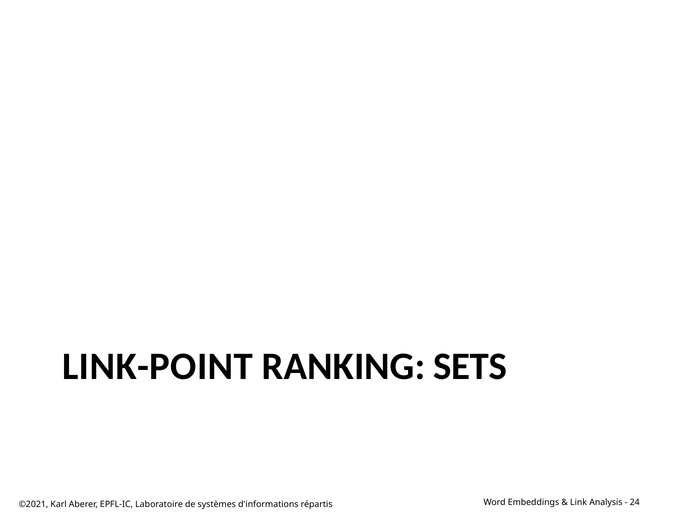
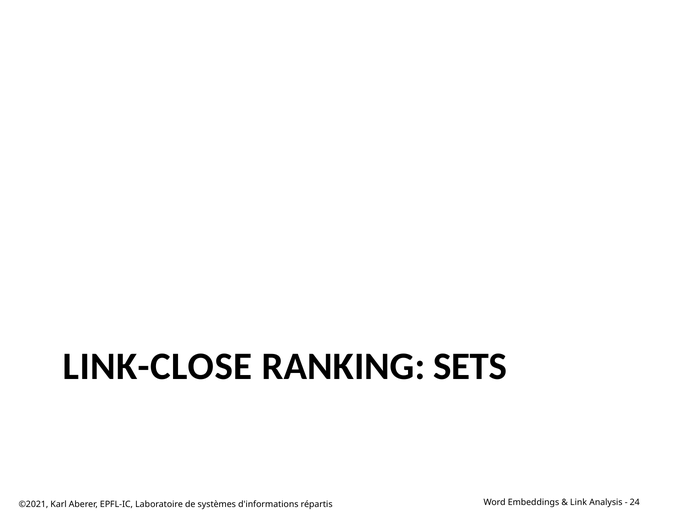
LINK-POINT: LINK-POINT -> LINK-CLOSE
